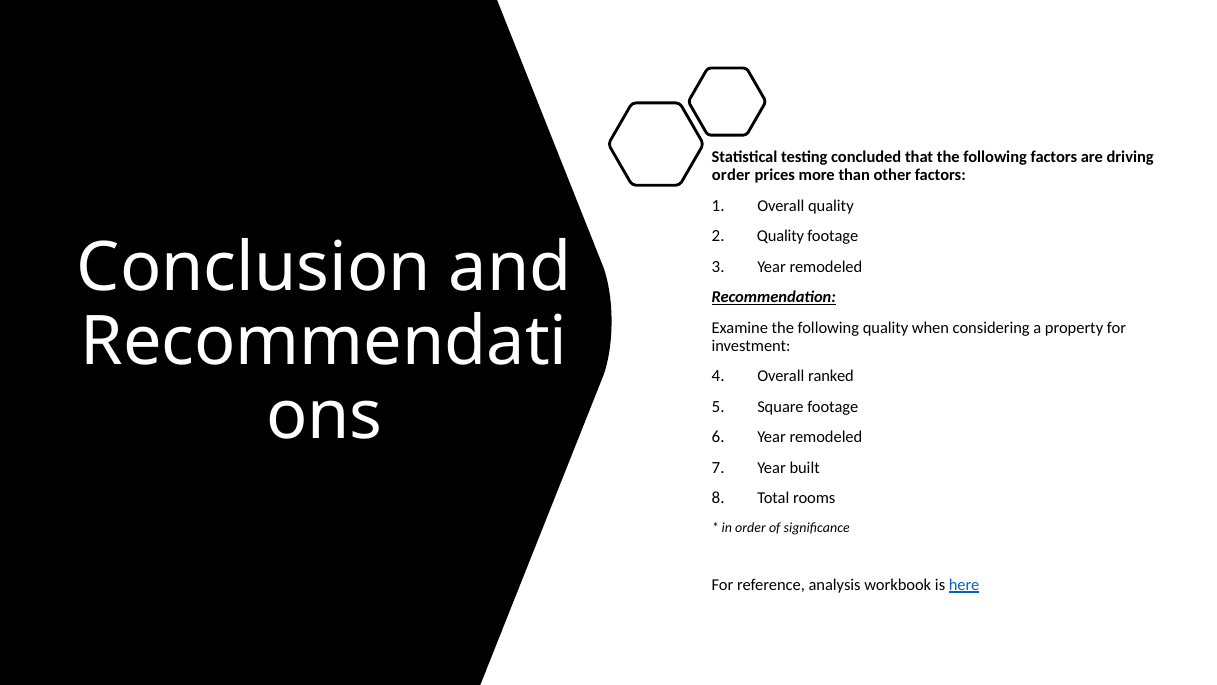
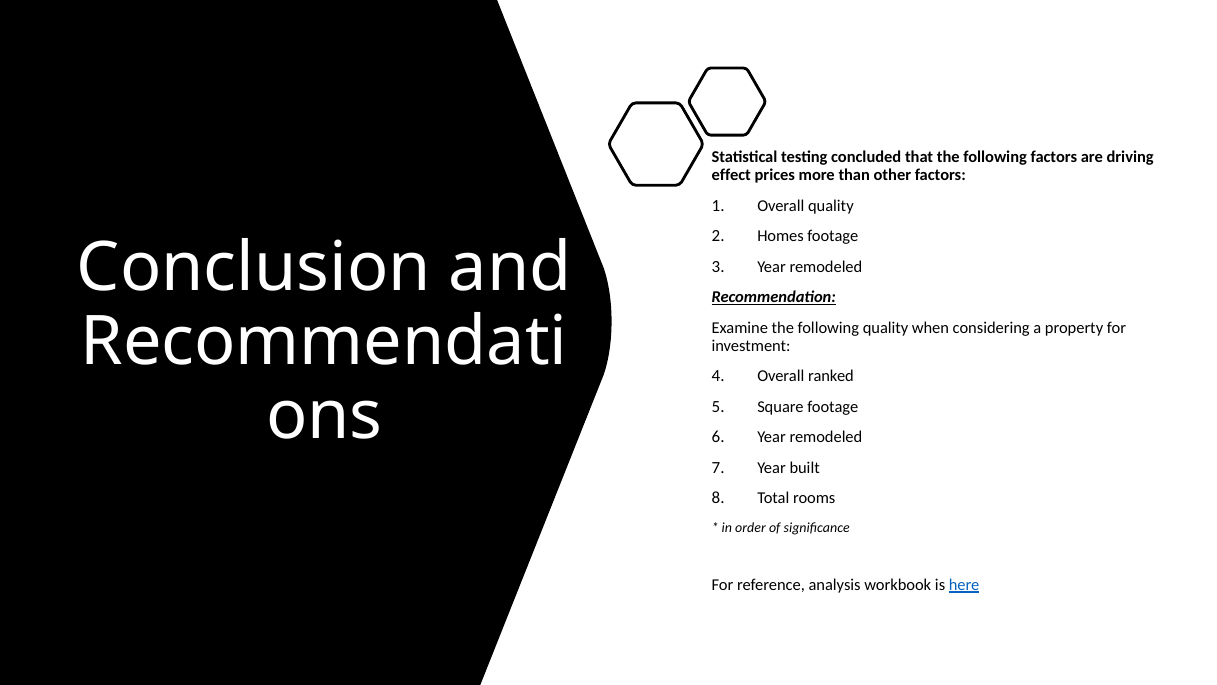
order at (731, 175): order -> effect
Quality at (781, 236): Quality -> Homes
